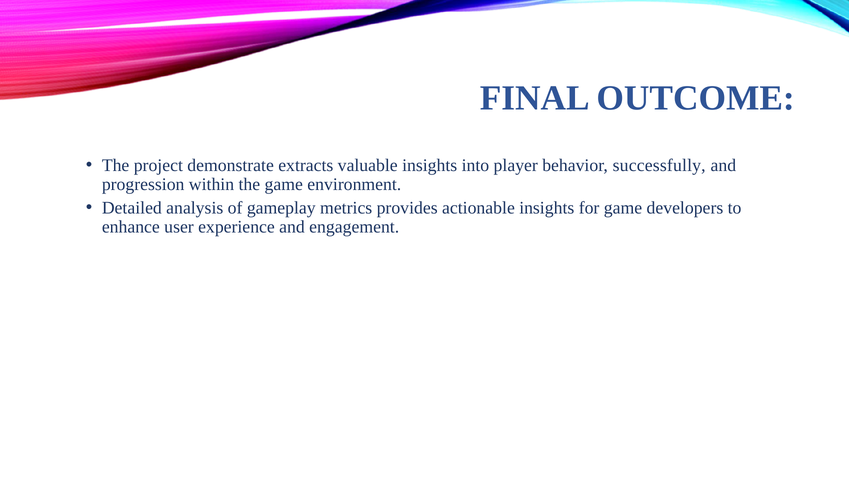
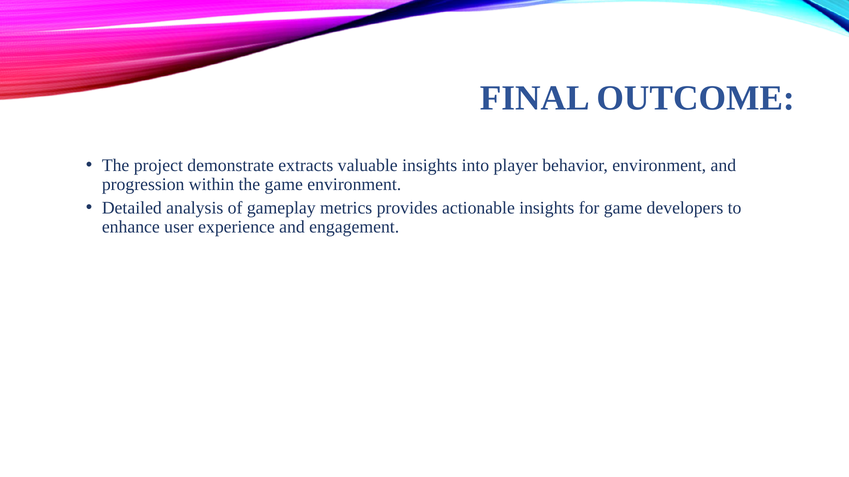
behavior successfully: successfully -> environment
